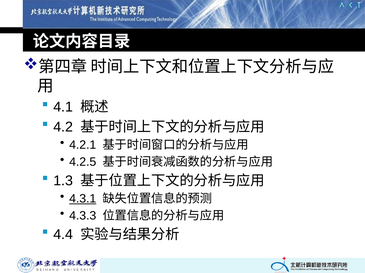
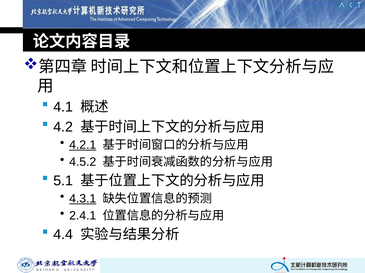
4.2.1 underline: none -> present
4.2.5: 4.2.5 -> 4.5.2
1.3: 1.3 -> 5.1
4.3.3: 4.3.3 -> 2.4.1
